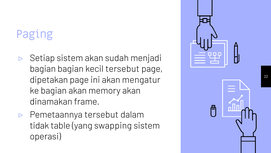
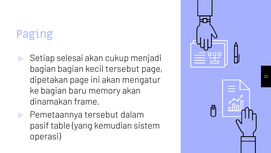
Setiap sistem: sistem -> selesai
sudah: sudah -> cukup
bagian akan: akan -> baru
tidak: tidak -> pasif
swapping: swapping -> kemudian
